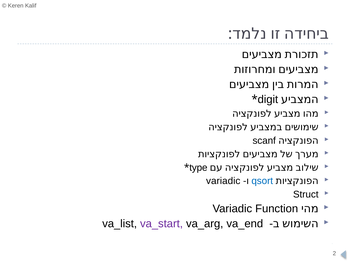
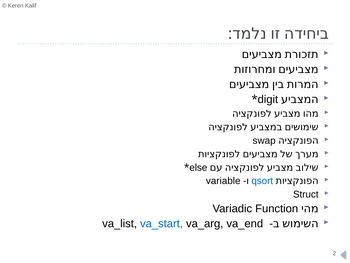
scanf: scanf -> swap
type: type -> else
variadic at (223, 181): variadic -> variable
va_start colour: purple -> blue
